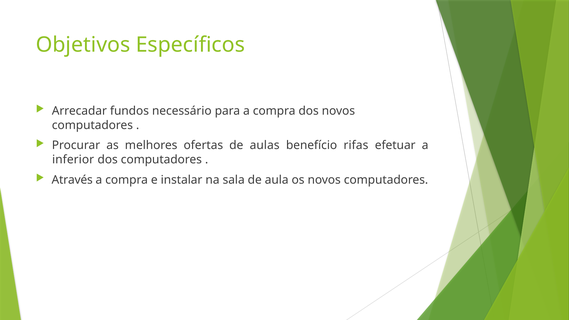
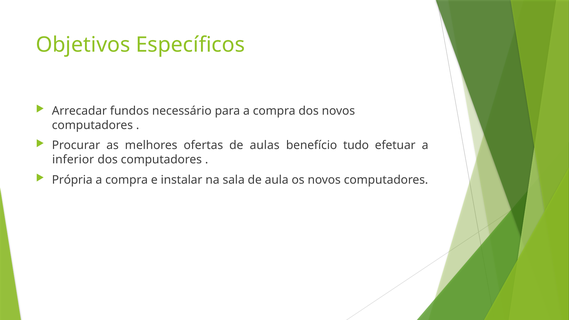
rifas: rifas -> tudo
Através: Através -> Própria
